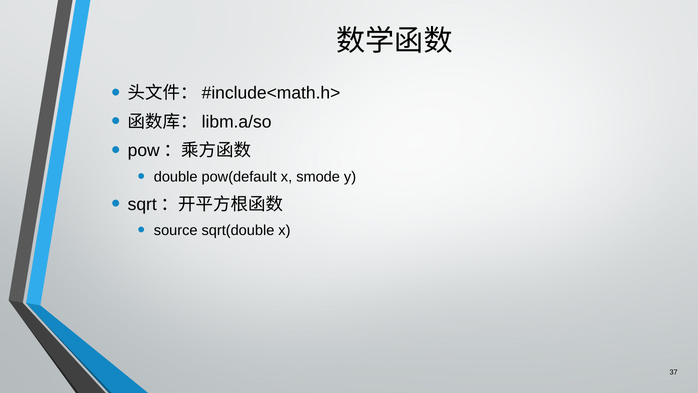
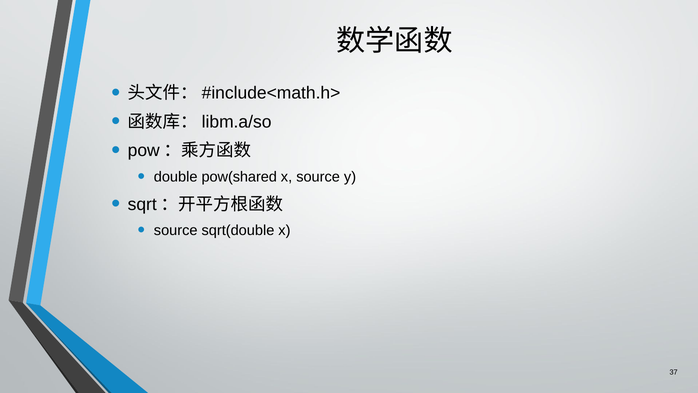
pow(default: pow(default -> pow(shared
x smode: smode -> source
